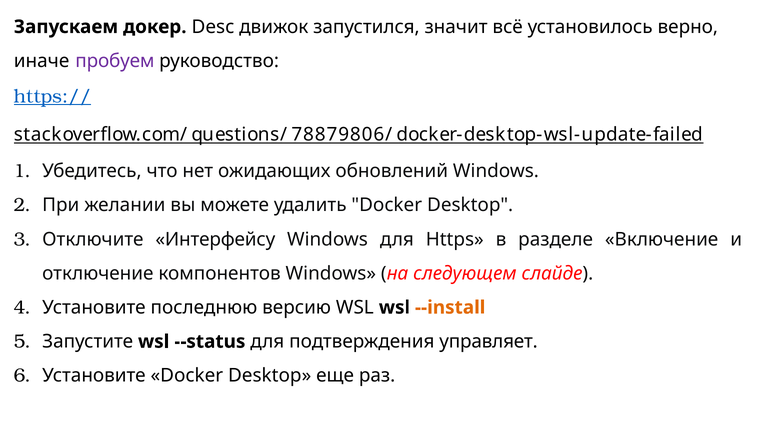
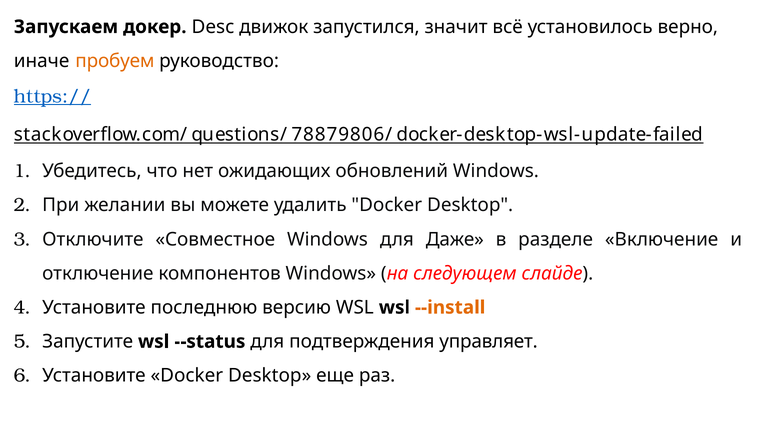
пробуем colour: purple -> orange
Интерфейсу: Интерфейсу -> Совместное
Https: Https -> Даже
